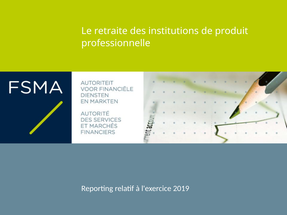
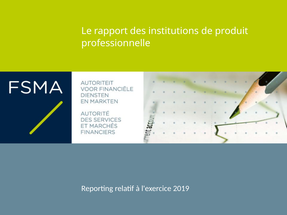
retraite: retraite -> rapport
